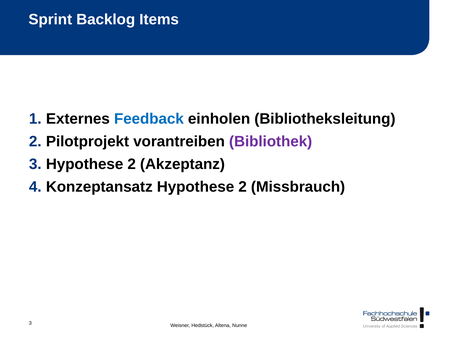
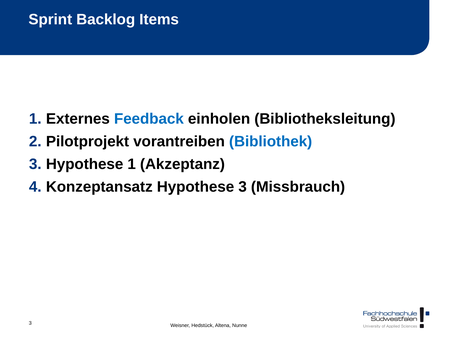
Bibliothek colour: purple -> blue
2 at (132, 164): 2 -> 1
Konzeptansatz Hypothese 2: 2 -> 3
